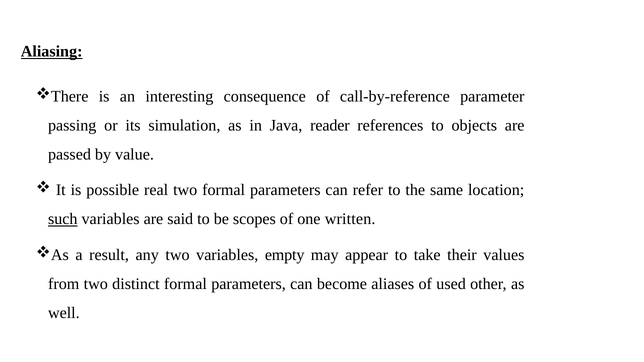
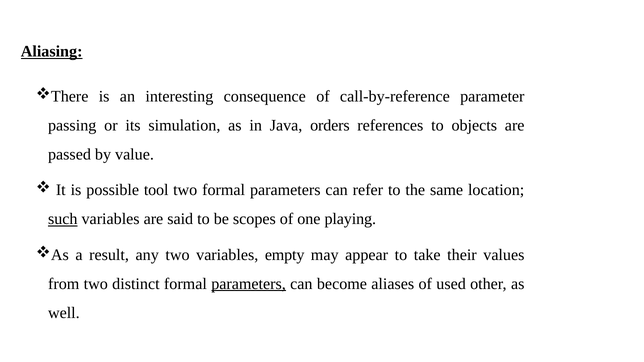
reader: reader -> orders
real: real -> tool
written: written -> playing
parameters at (249, 284) underline: none -> present
